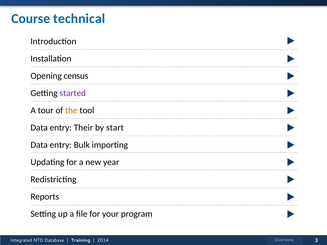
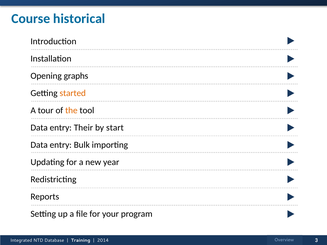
technical: technical -> historical
census: census -> graphs
started colour: purple -> orange
